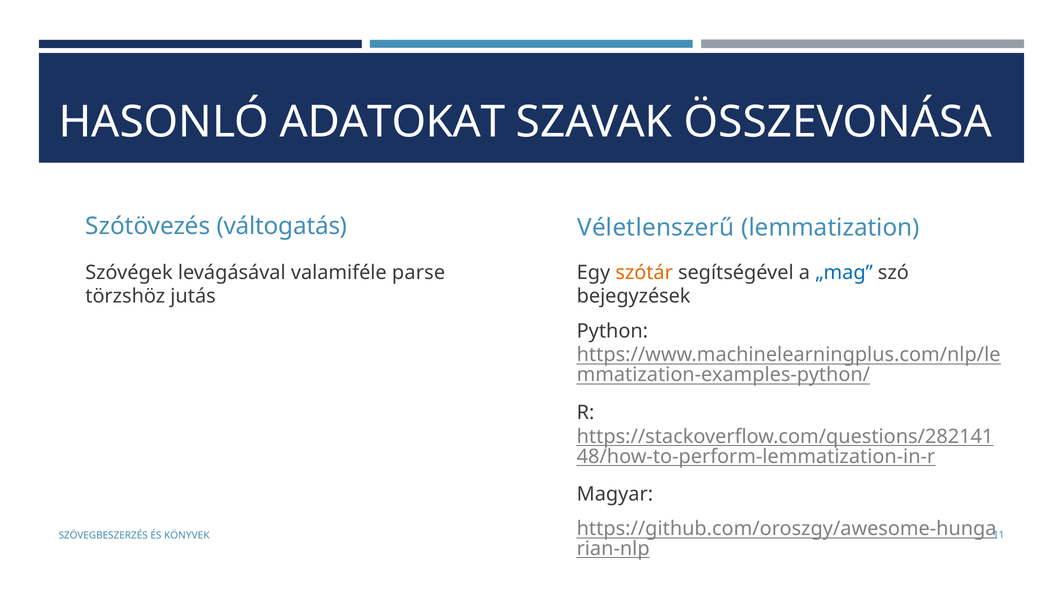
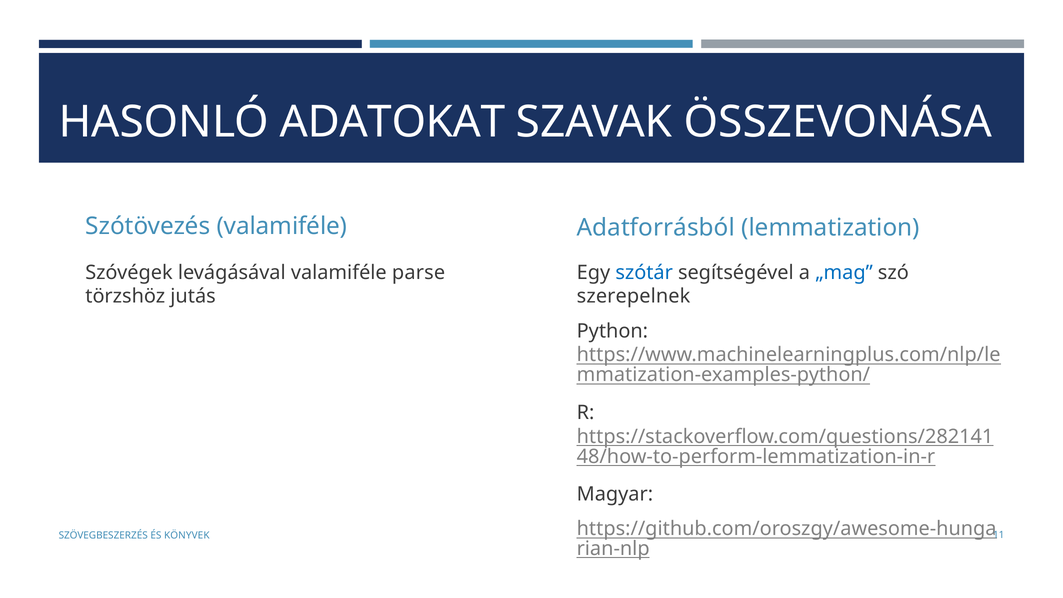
Szótövezés váltogatás: váltogatás -> valamiféle
Véletlenszerű: Véletlenszerű -> Adatforrásból
szótár colour: orange -> blue
bejegyzések: bejegyzések -> szerepelnek
